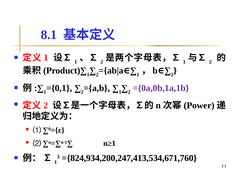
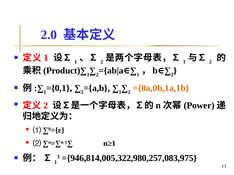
8.1: 8.1 -> 2.0
={0a,0b,1a,1b colour: purple -> orange
={824,934,200,247,413,534,671,760: ={824,934,200,247,413,534,671,760 -> ={946,814,005,322,980,257,083,975
